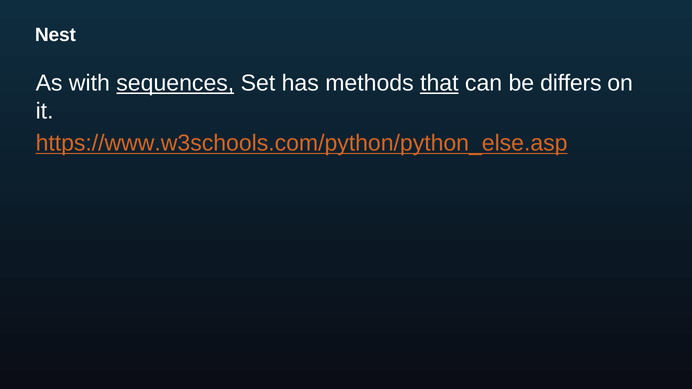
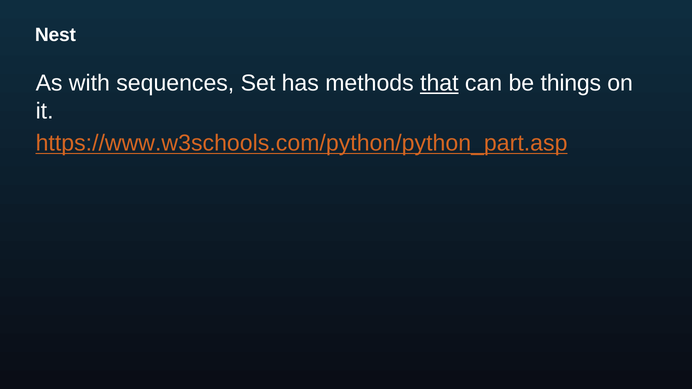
sequences underline: present -> none
differs: differs -> things
https://www.w3schools.com/python/python_else.asp: https://www.w3schools.com/python/python_else.asp -> https://www.w3schools.com/python/python_part.asp
